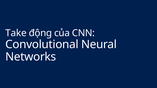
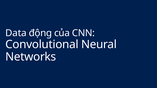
Take: Take -> Data
